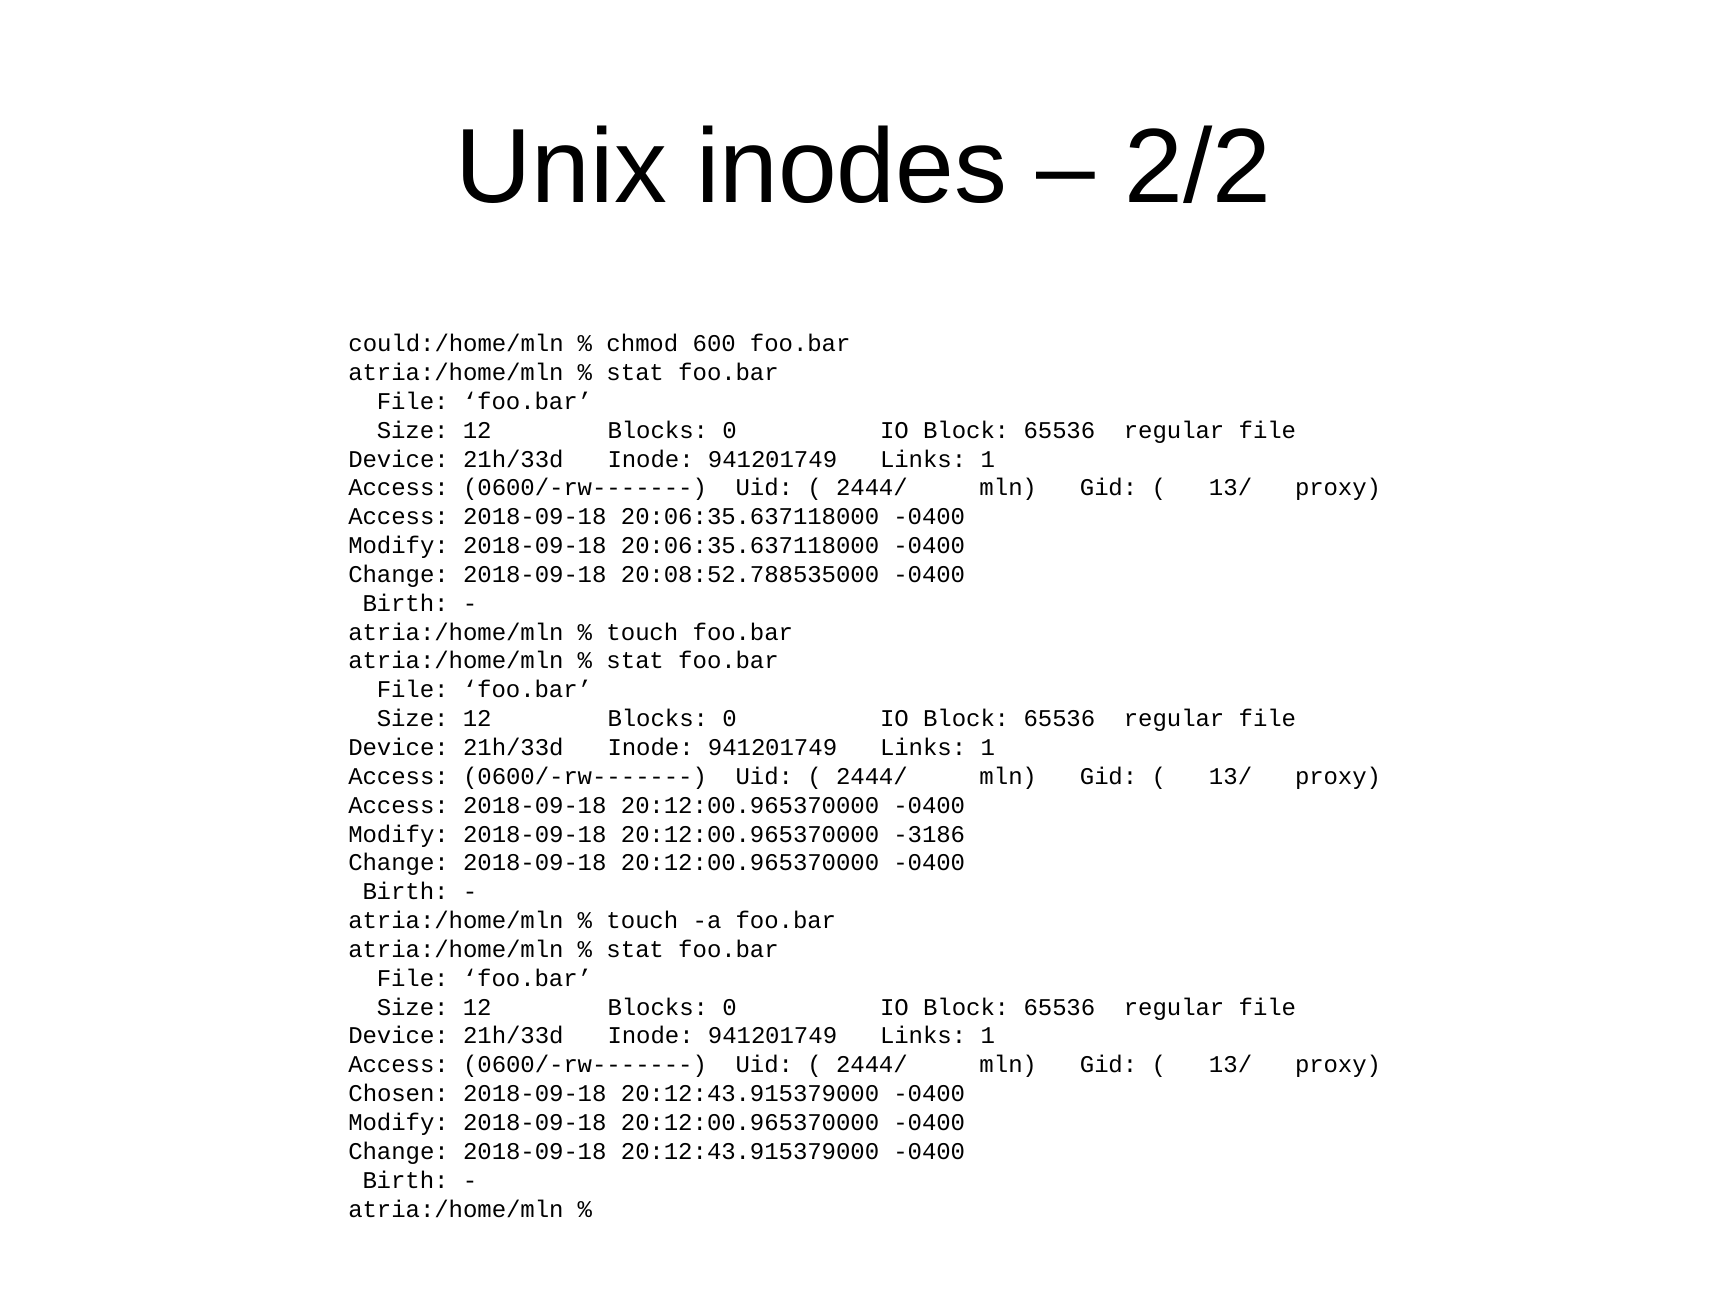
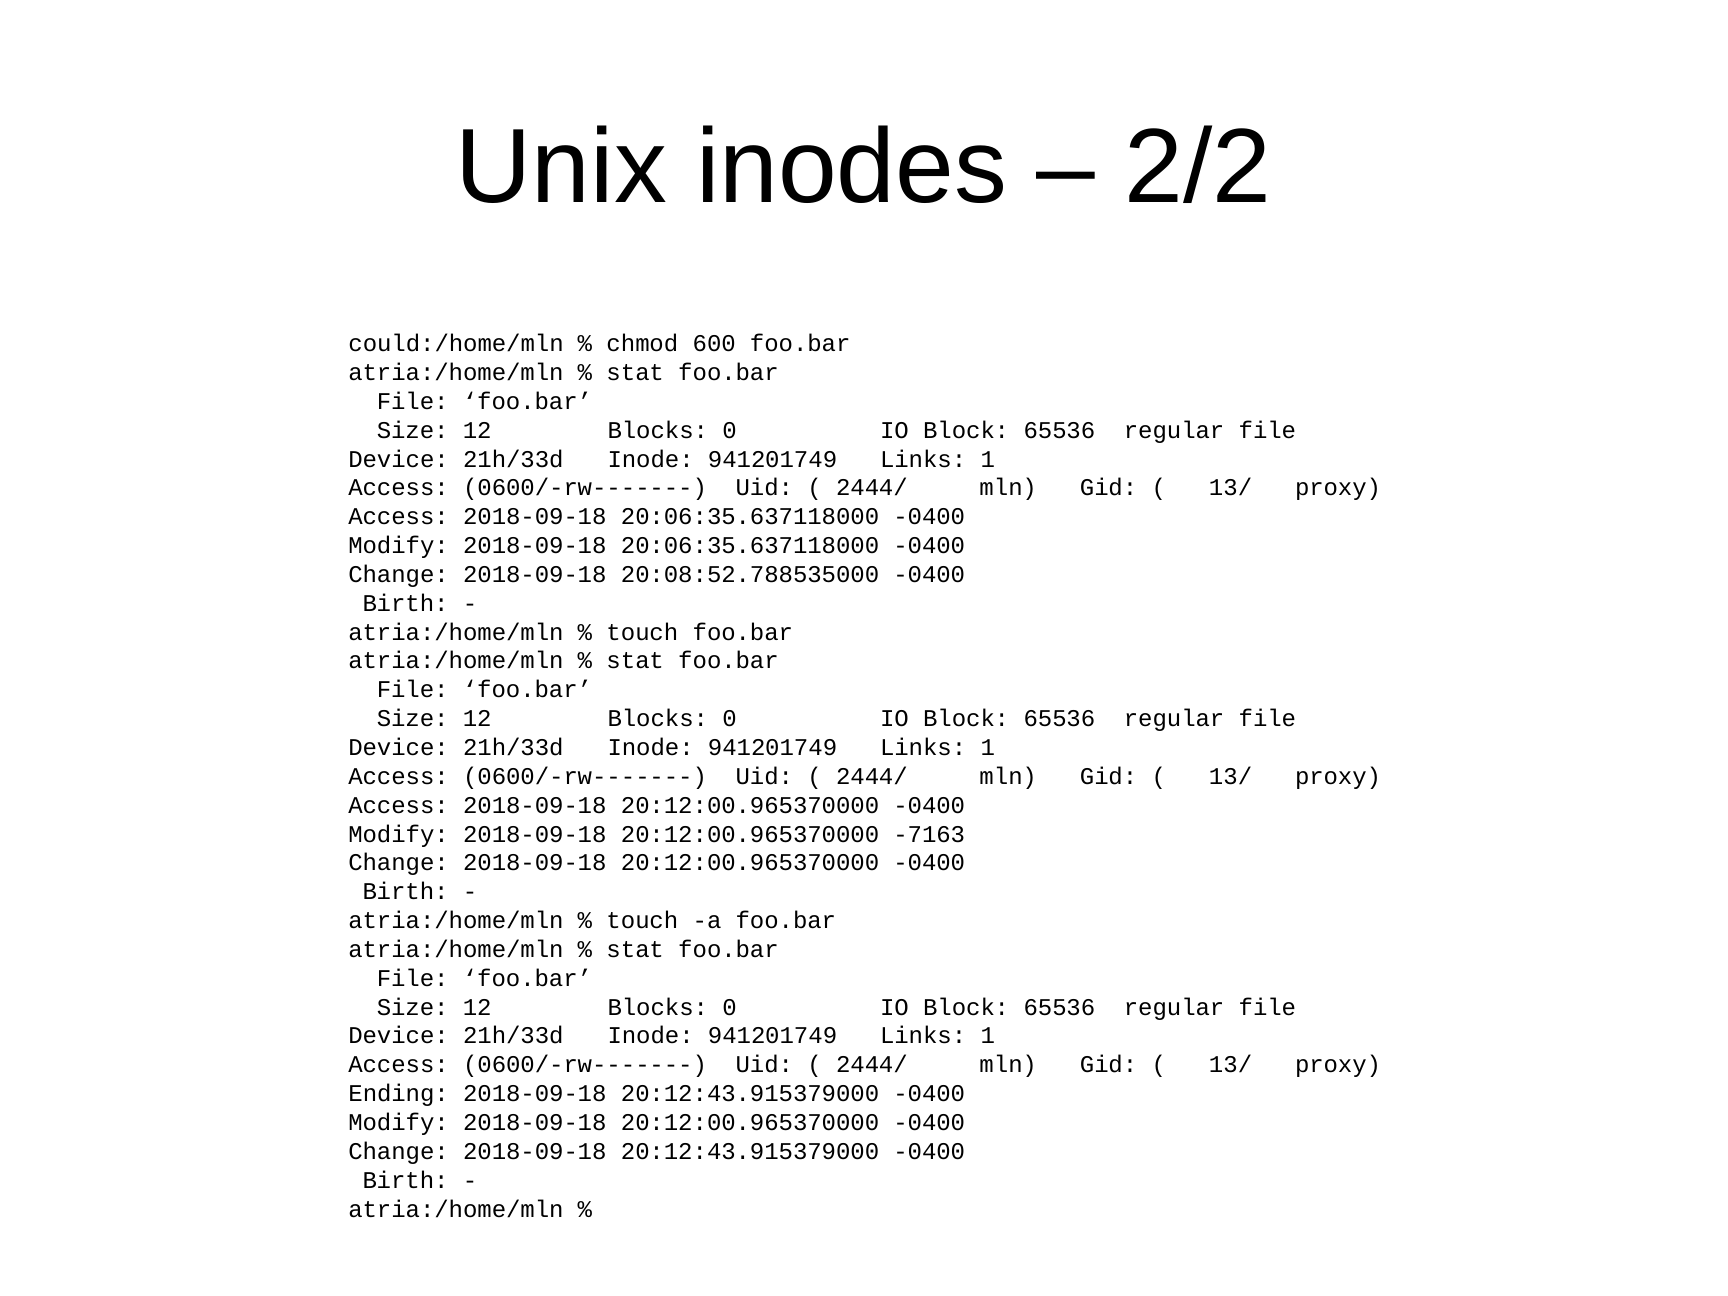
-3186: -3186 -> -7163
Chosen: Chosen -> Ending
